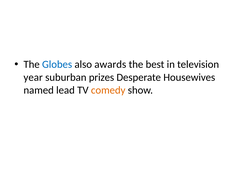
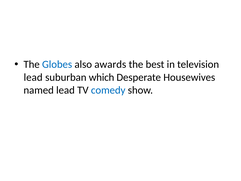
year at (33, 77): year -> lead
prizes: prizes -> which
comedy colour: orange -> blue
